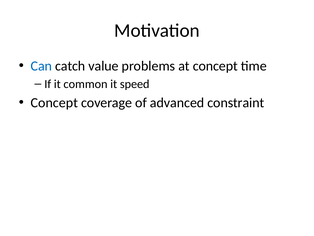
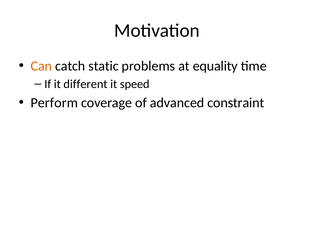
Can colour: blue -> orange
value: value -> static
at concept: concept -> equality
common: common -> different
Concept at (54, 103): Concept -> Perform
